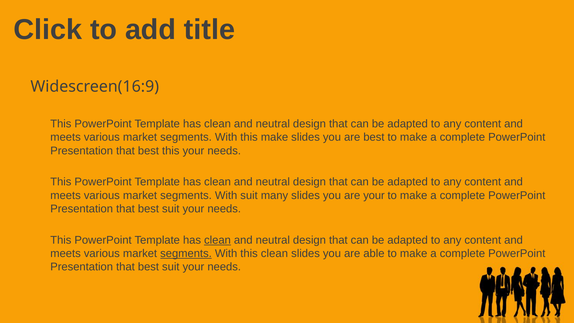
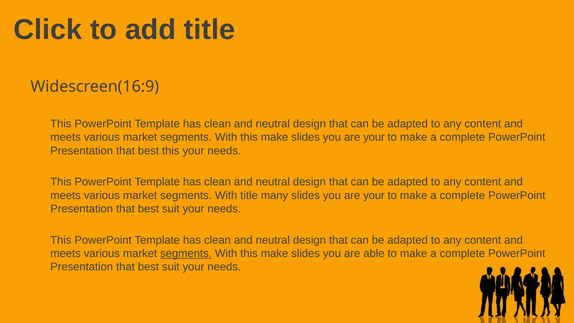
best at (374, 137): best -> your
With suit: suit -> title
clean at (218, 240) underline: present -> none
clean at (274, 253): clean -> make
